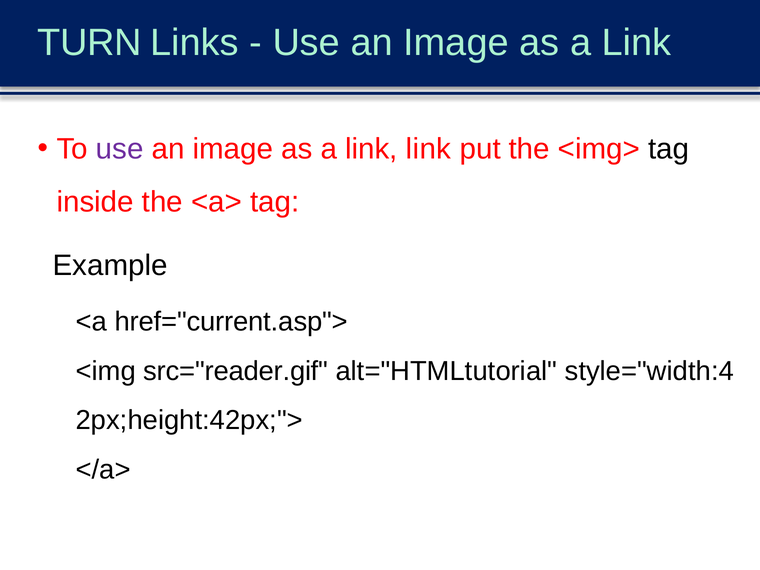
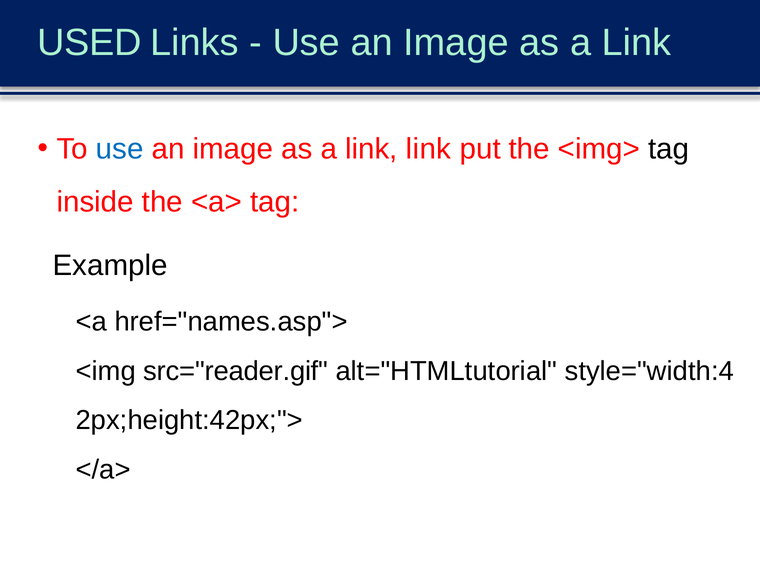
TURN: TURN -> USED
use at (120, 149) colour: purple -> blue
href="current.asp">: href="current.asp"> -> href="names.asp">
